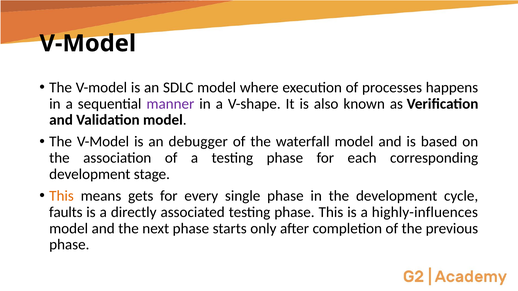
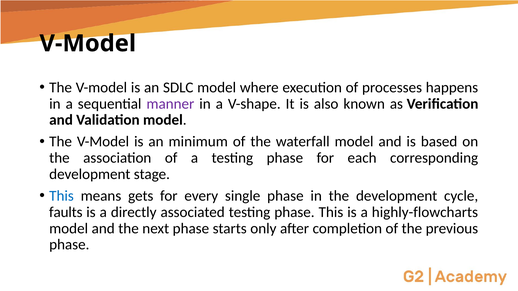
debugger: debugger -> minimum
This at (62, 196) colour: orange -> blue
highly-influences: highly-influences -> highly-flowcharts
